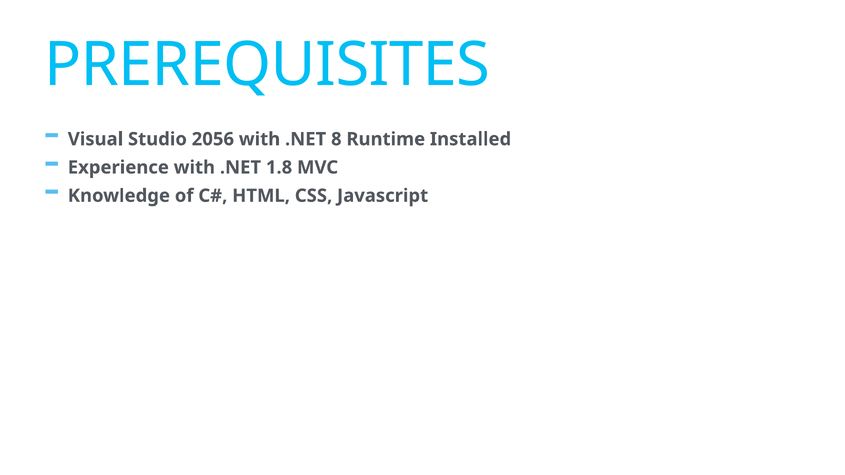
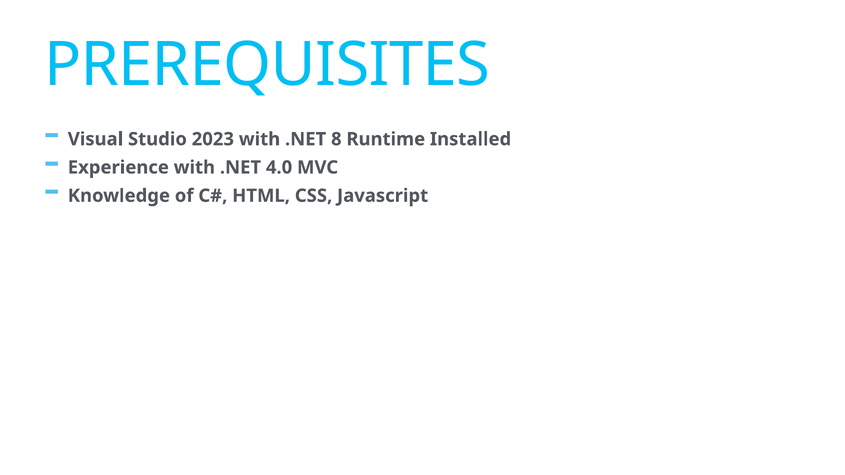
2056: 2056 -> 2023
1.8: 1.8 -> 4.0
